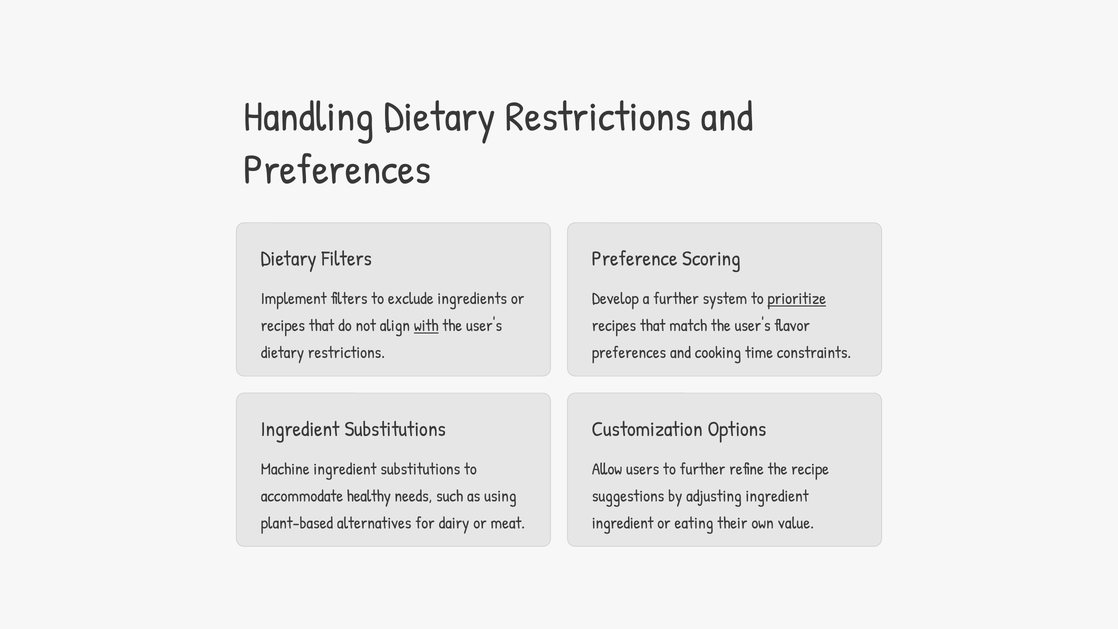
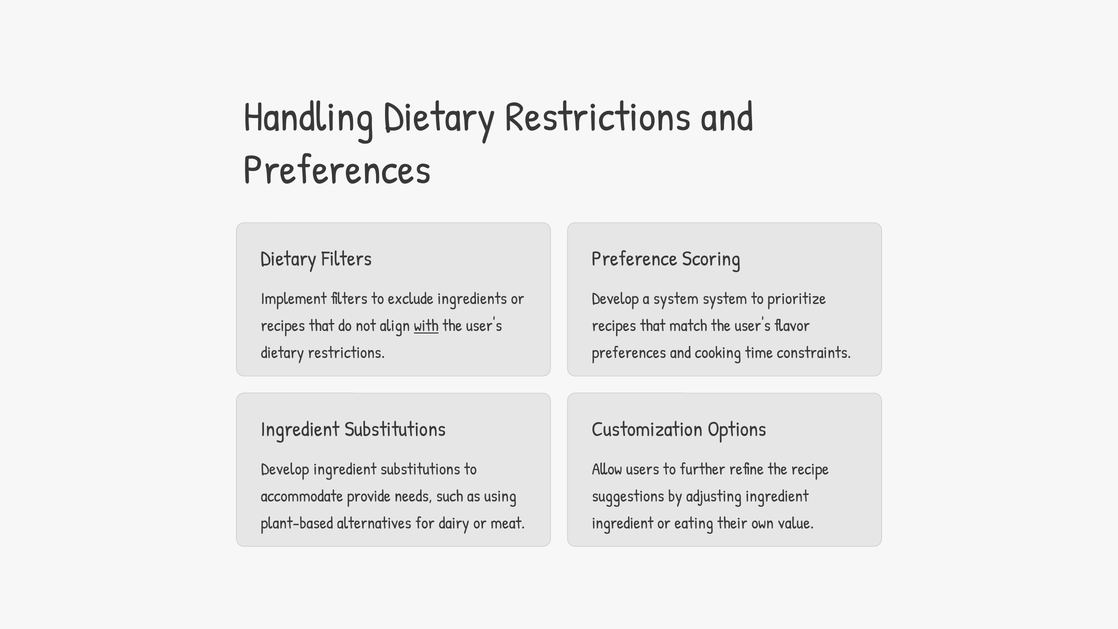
a further: further -> system
prioritize underline: present -> none
Machine at (285, 469): Machine -> Develop
healthy: healthy -> provide
